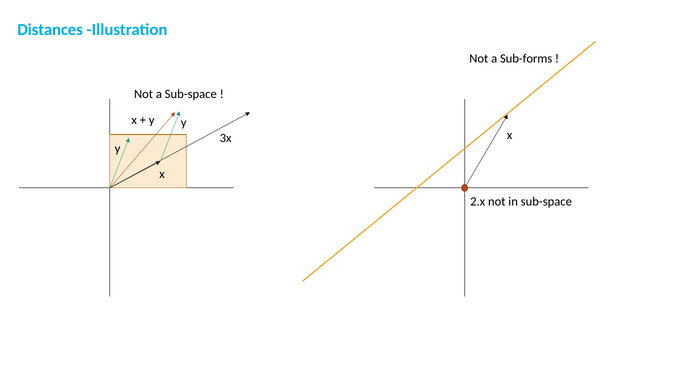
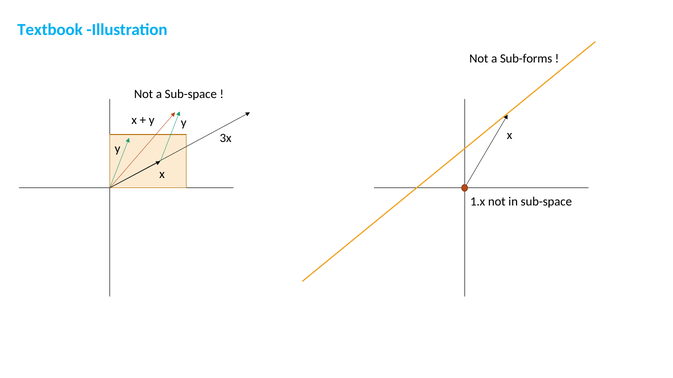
Distances: Distances -> Textbook
2.x: 2.x -> 1.x
